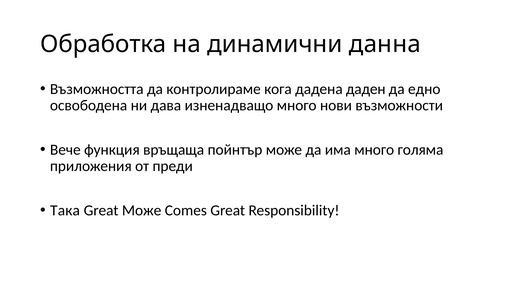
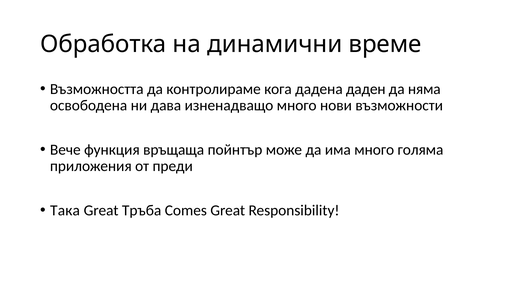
данна: данна -> време
едно: едно -> няма
Great Може: Може -> Тръба
